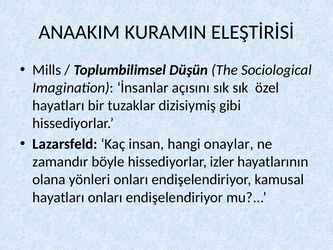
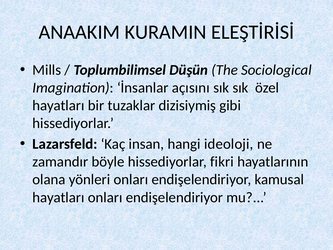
onaylar: onaylar -> ideoloji
izler: izler -> fikri
